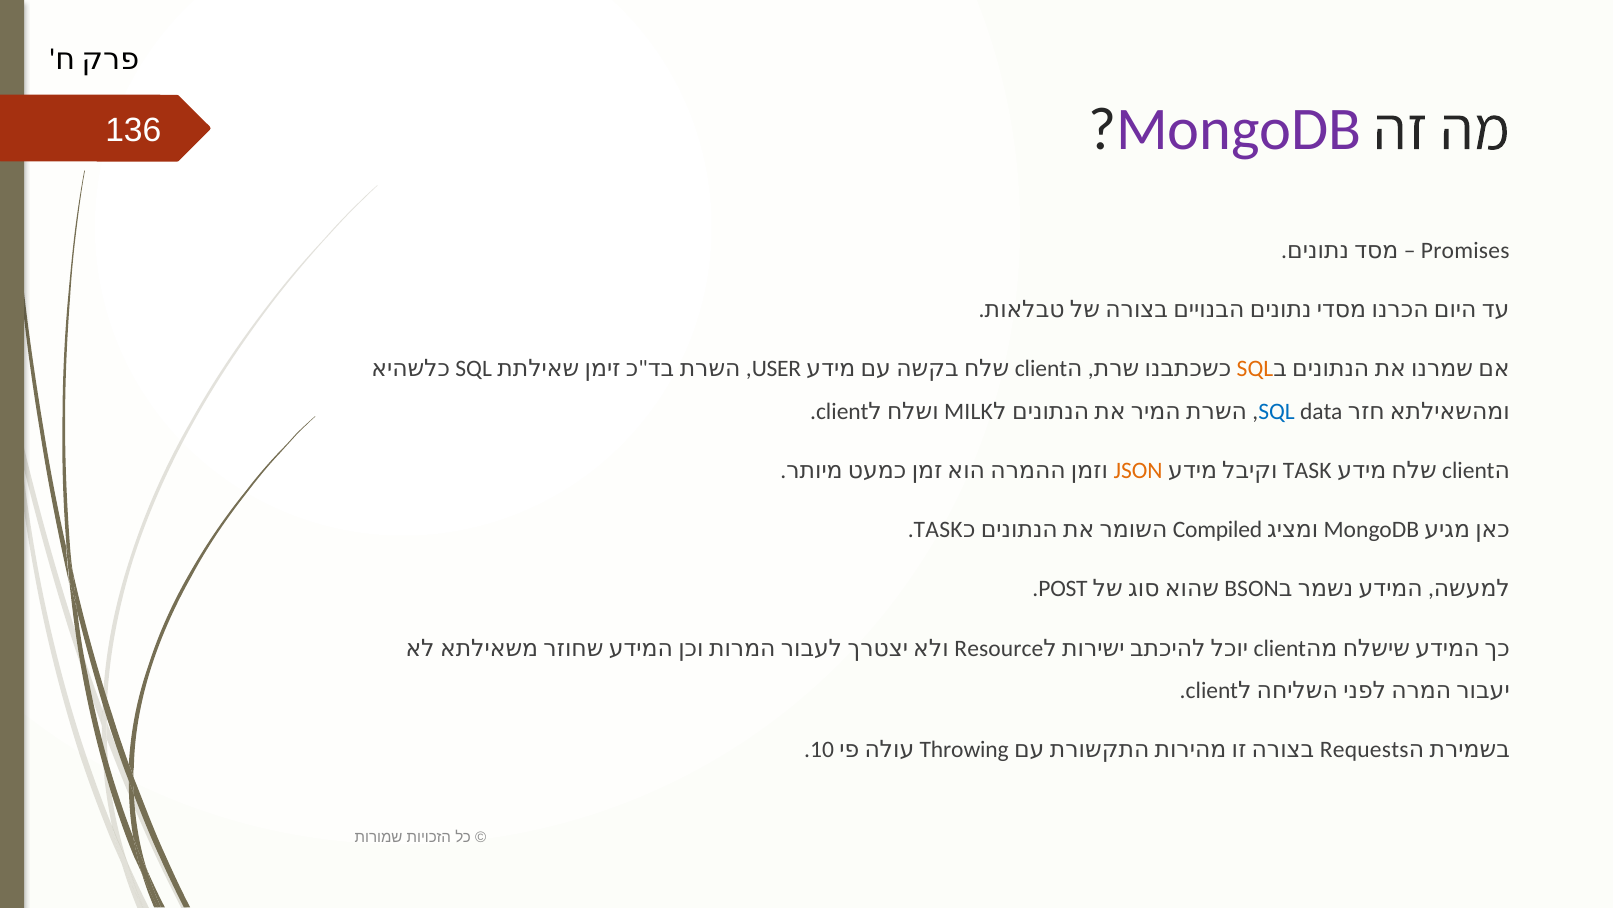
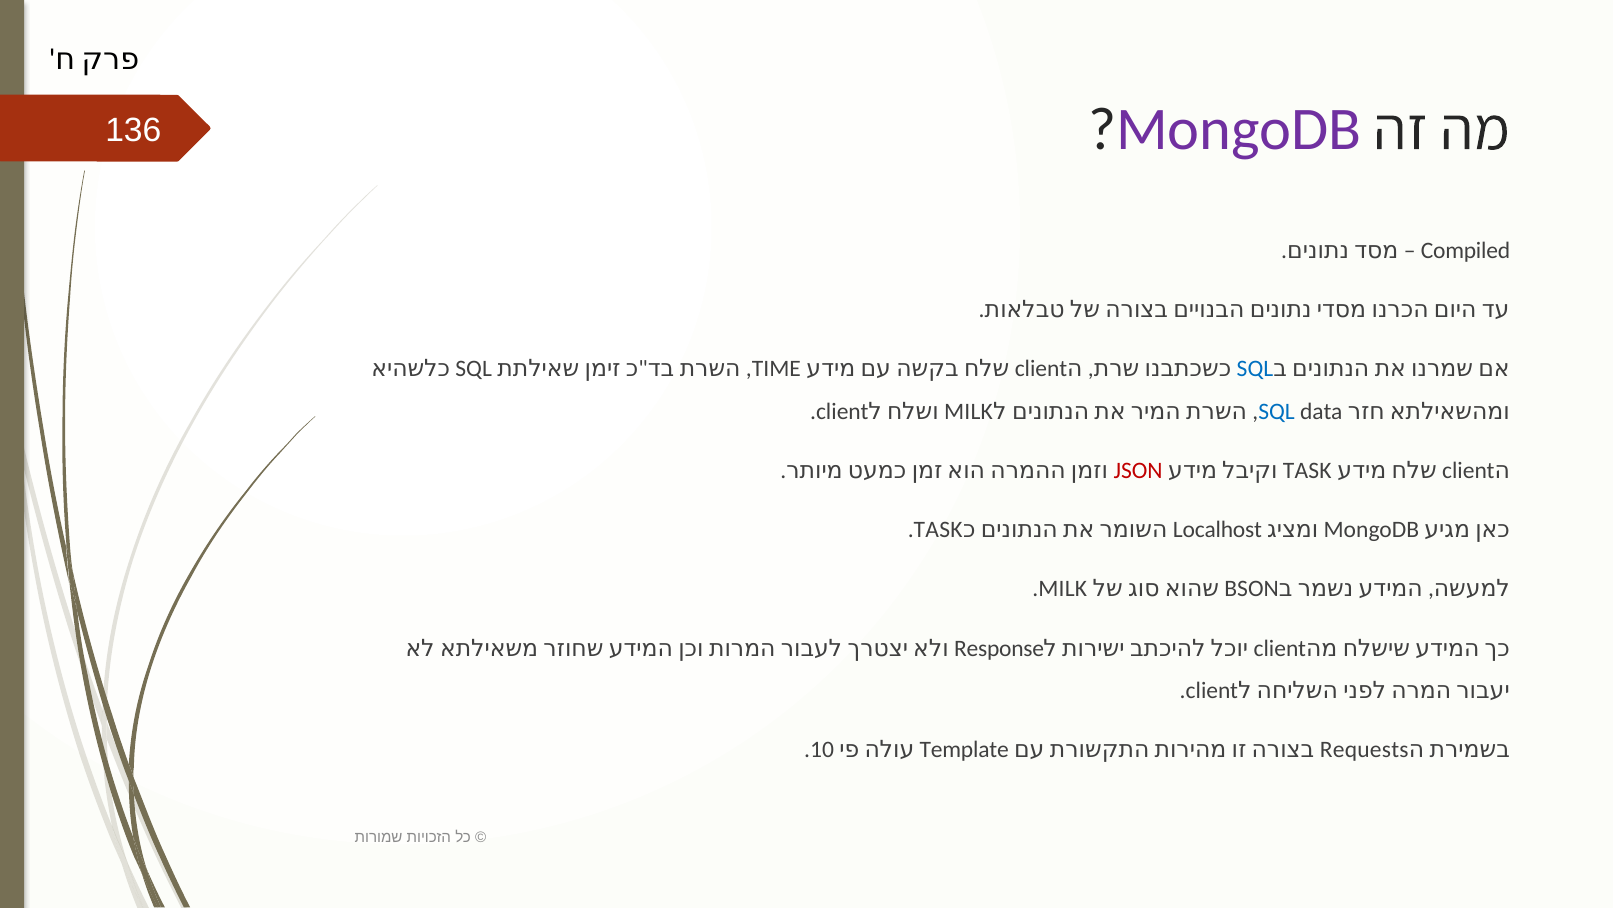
Promises: Promises -> Compiled
USER: USER -> TIME
SQL at (1255, 369) colour: orange -> blue
JSON colour: orange -> red
Compiled: Compiled -> Localhost
POST at (1063, 589): POST -> MILK
Resource: Resource -> Response
Throwing: Throwing -> Template
